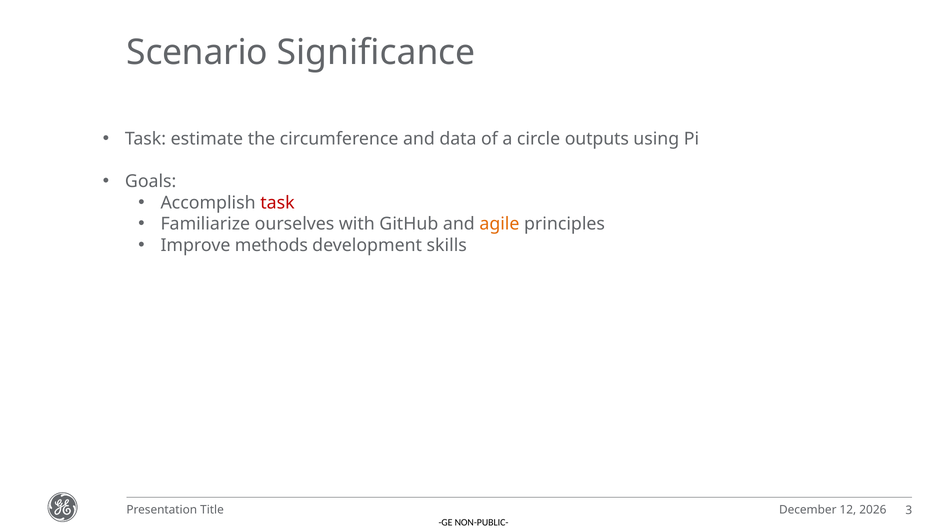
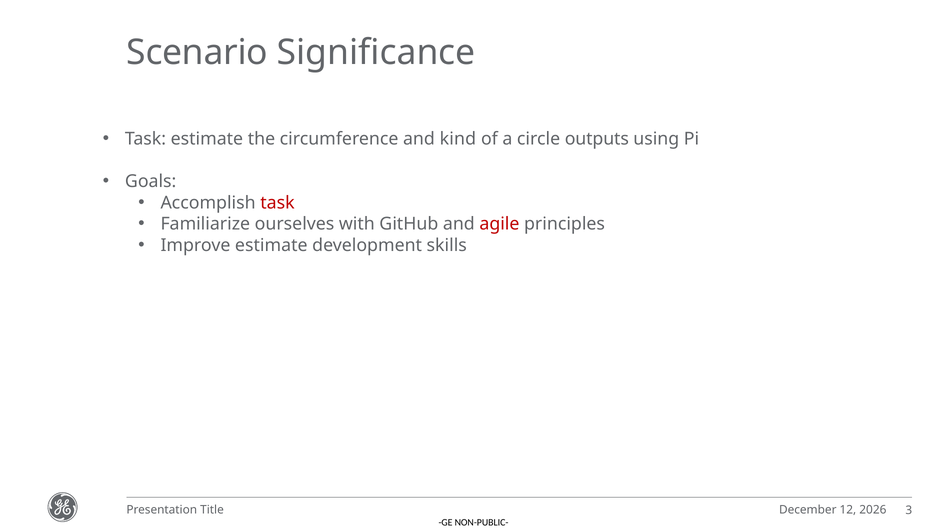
data: data -> kind
agile colour: orange -> red
Improve methods: methods -> estimate
